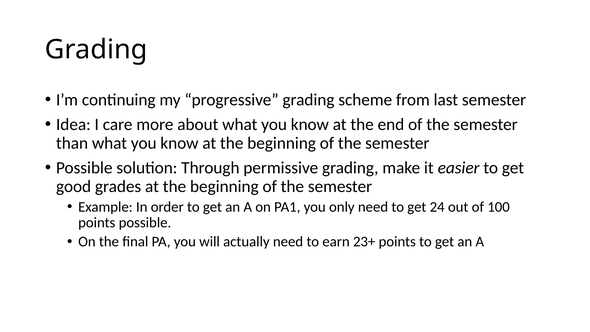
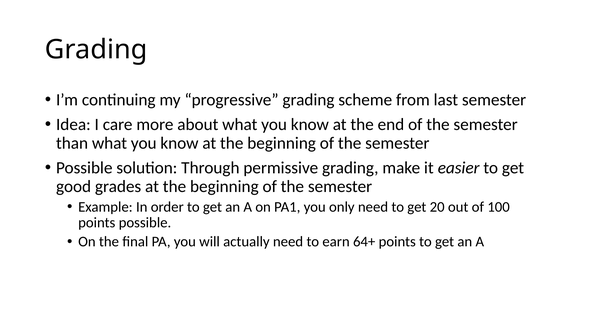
24: 24 -> 20
23+: 23+ -> 64+
